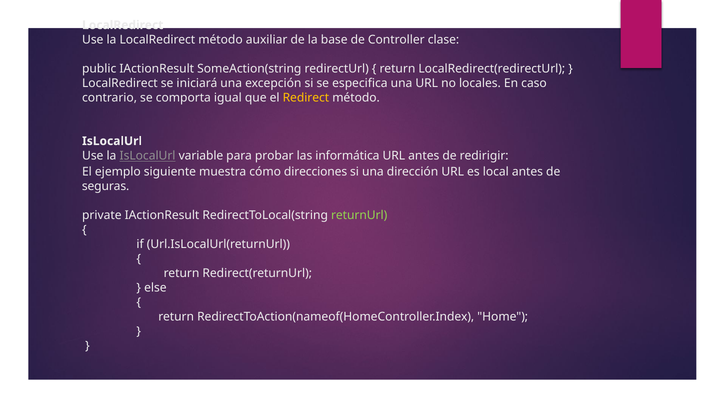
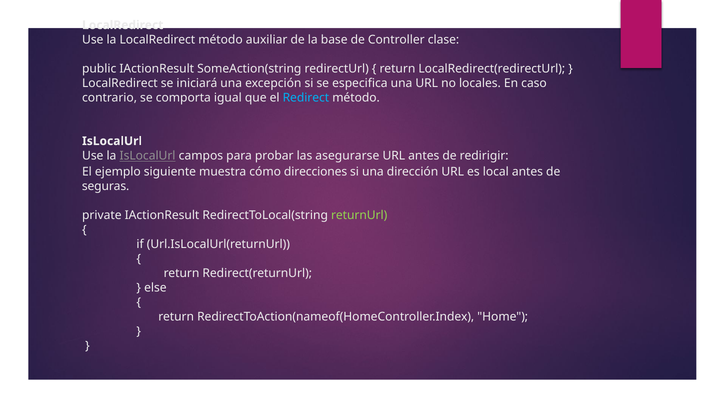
Redirect colour: yellow -> light blue
variable: variable -> campos
informática: informática -> asegurarse
